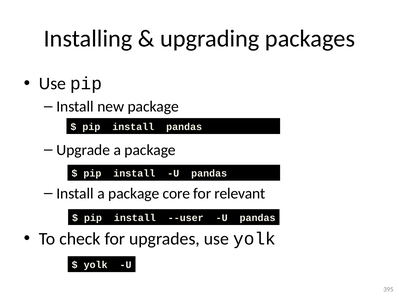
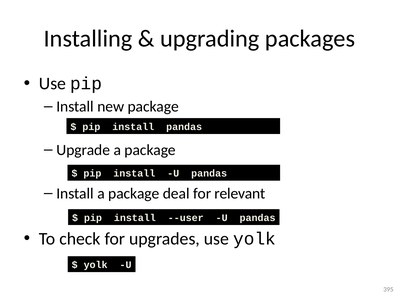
core: core -> deal
